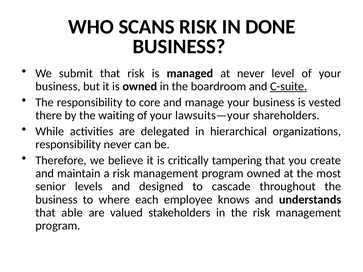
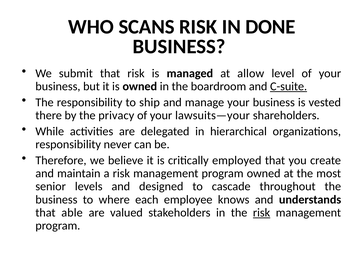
at never: never -> allow
core: core -> ship
waiting: waiting -> privacy
tampering: tampering -> employed
risk at (262, 213) underline: none -> present
